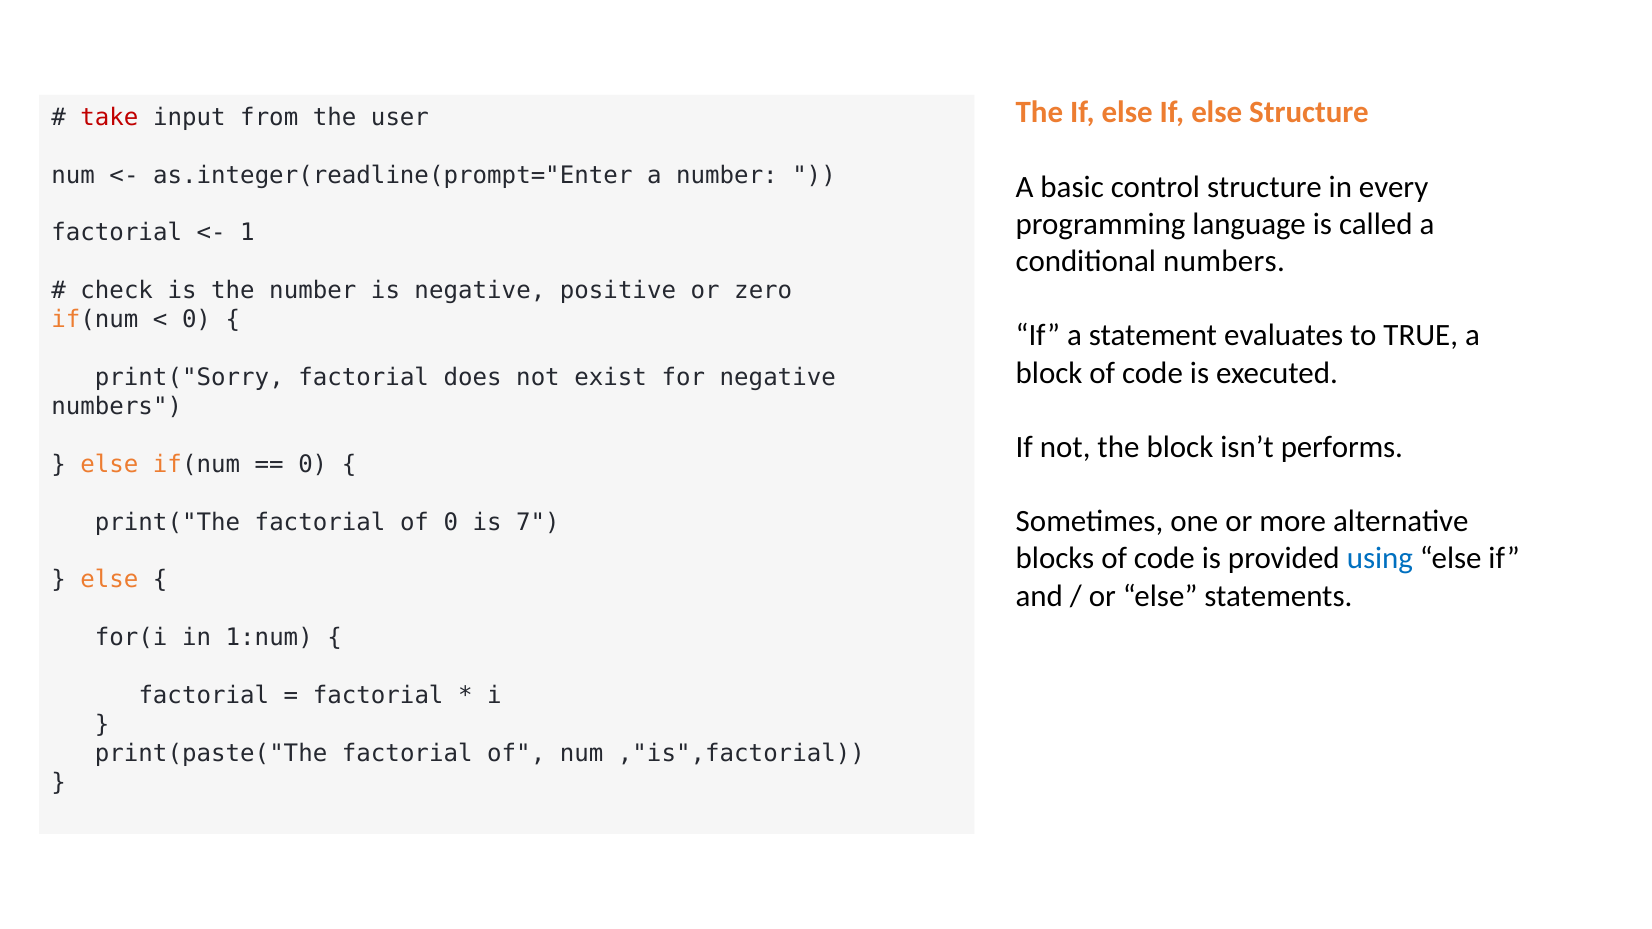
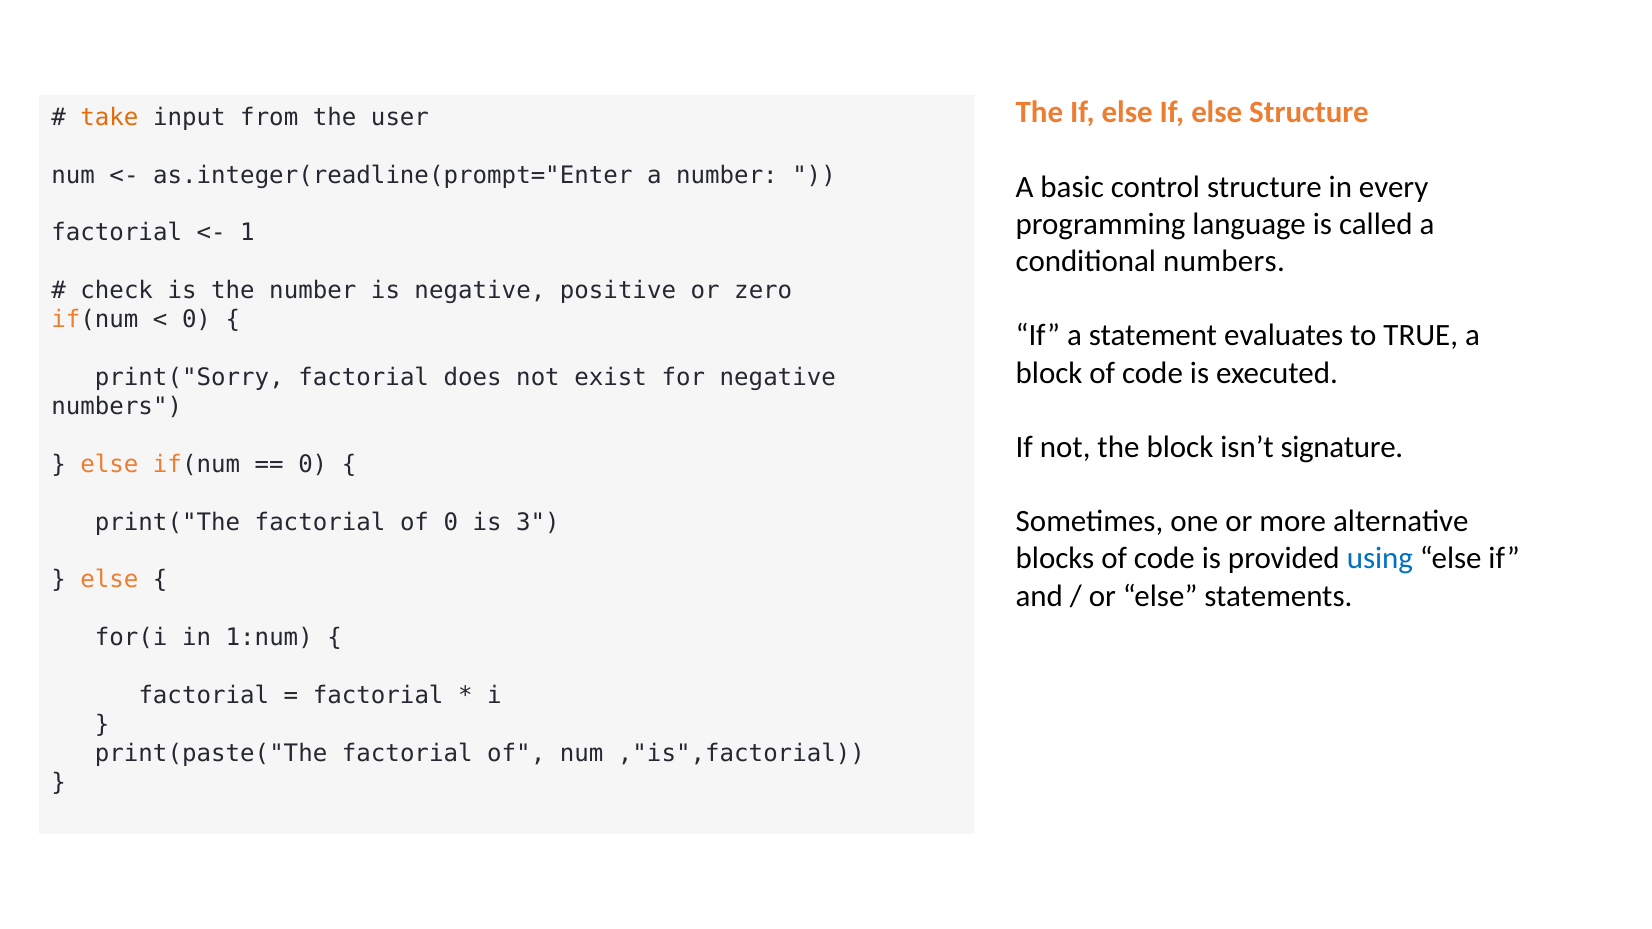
take colour: red -> orange
performs: performs -> signature
7: 7 -> 3
